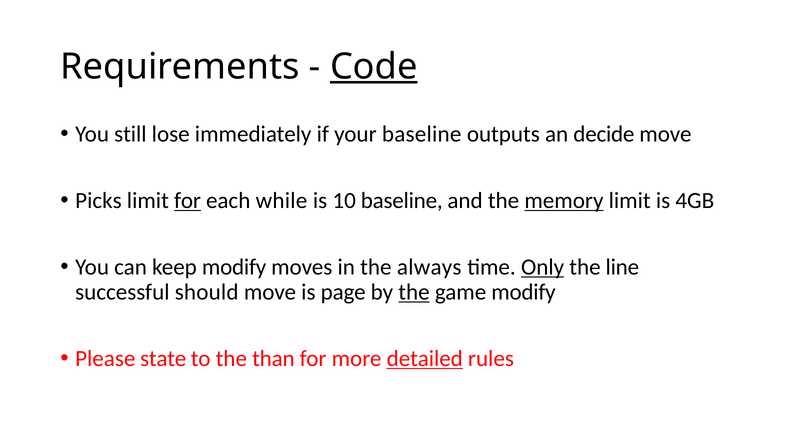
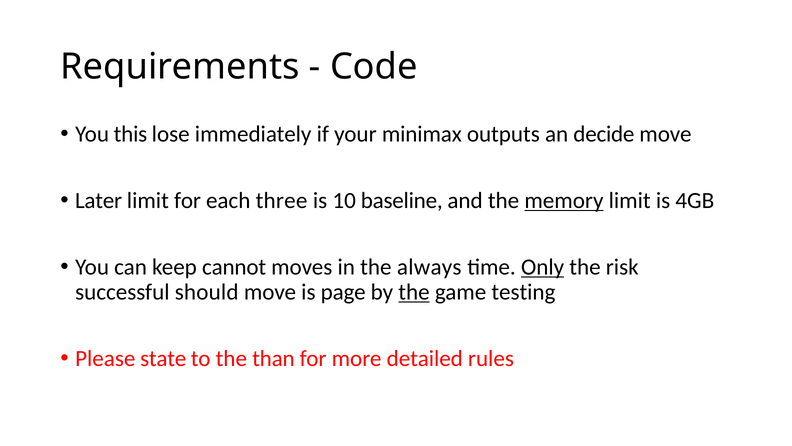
Code underline: present -> none
still: still -> this
your baseline: baseline -> minimax
Picks: Picks -> Later
for at (188, 200) underline: present -> none
while: while -> three
keep modify: modify -> cannot
line: line -> risk
game modify: modify -> testing
detailed underline: present -> none
